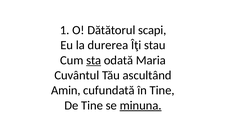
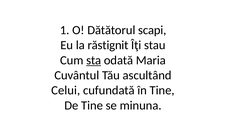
durerea: durerea -> răstignit
Amin: Amin -> Celui
minuna underline: present -> none
